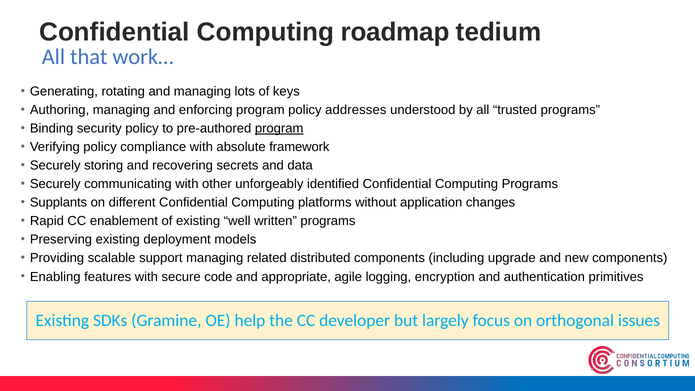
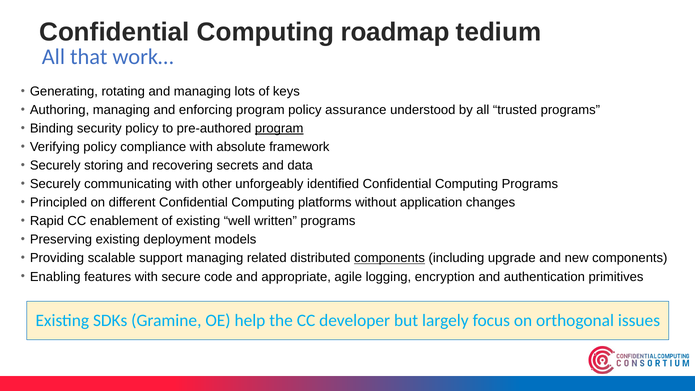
addresses: addresses -> assurance
Supplants: Supplants -> Principled
components at (389, 258) underline: none -> present
